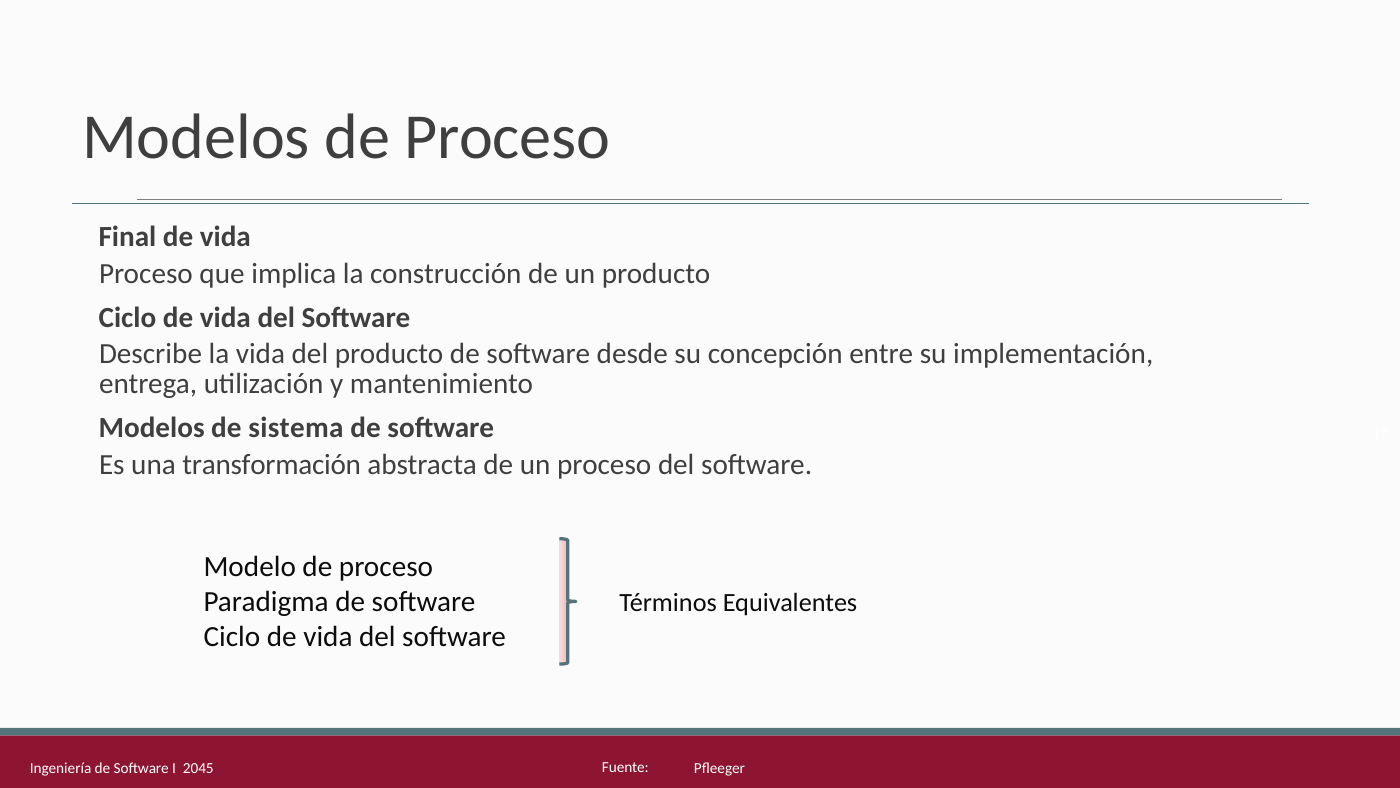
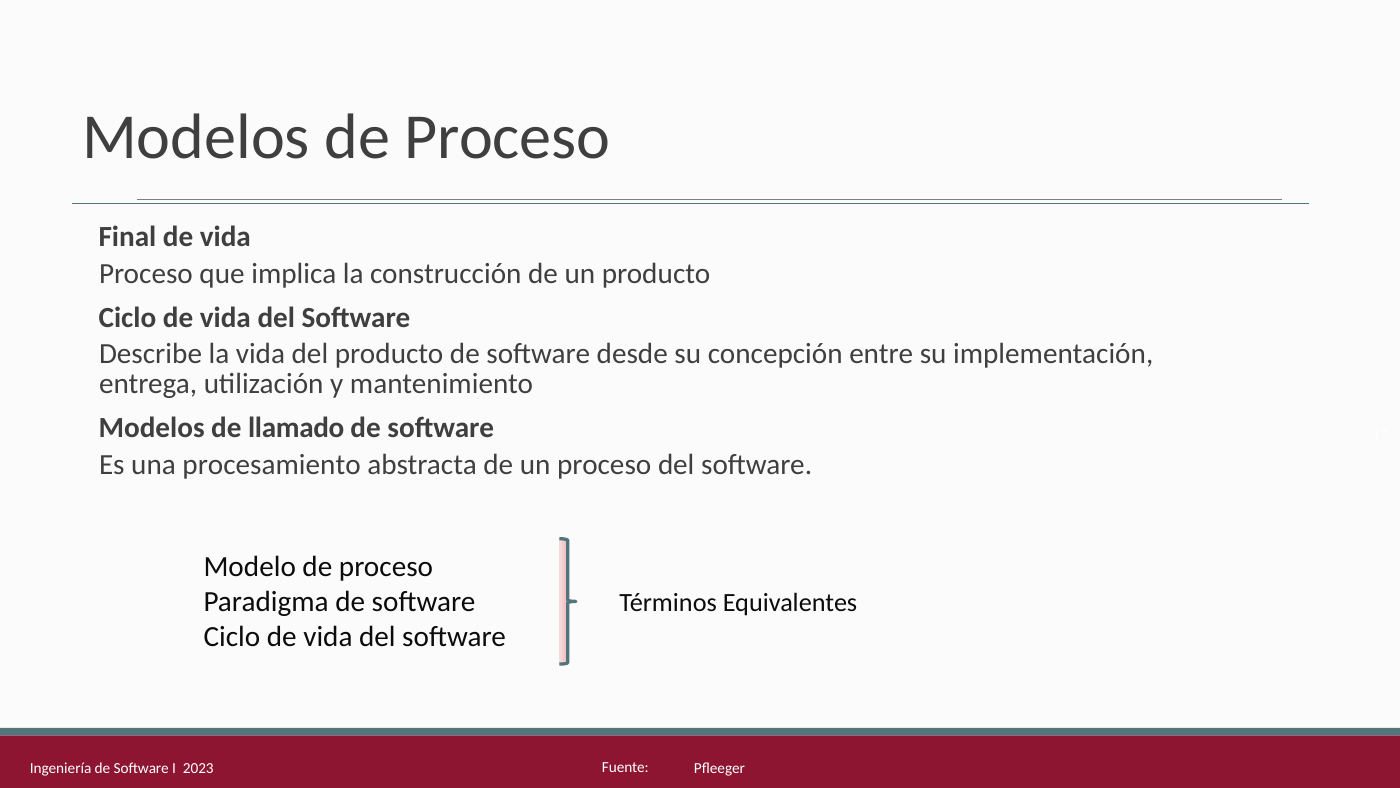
sistema: sistema -> llamado
transformación: transformación -> procesamiento
2045: 2045 -> 2023
